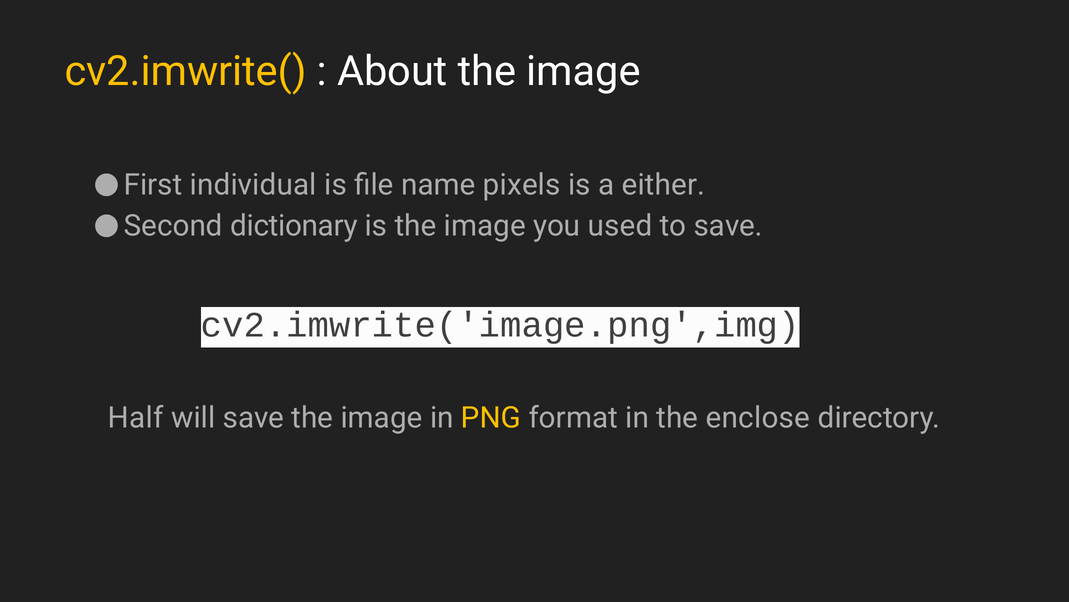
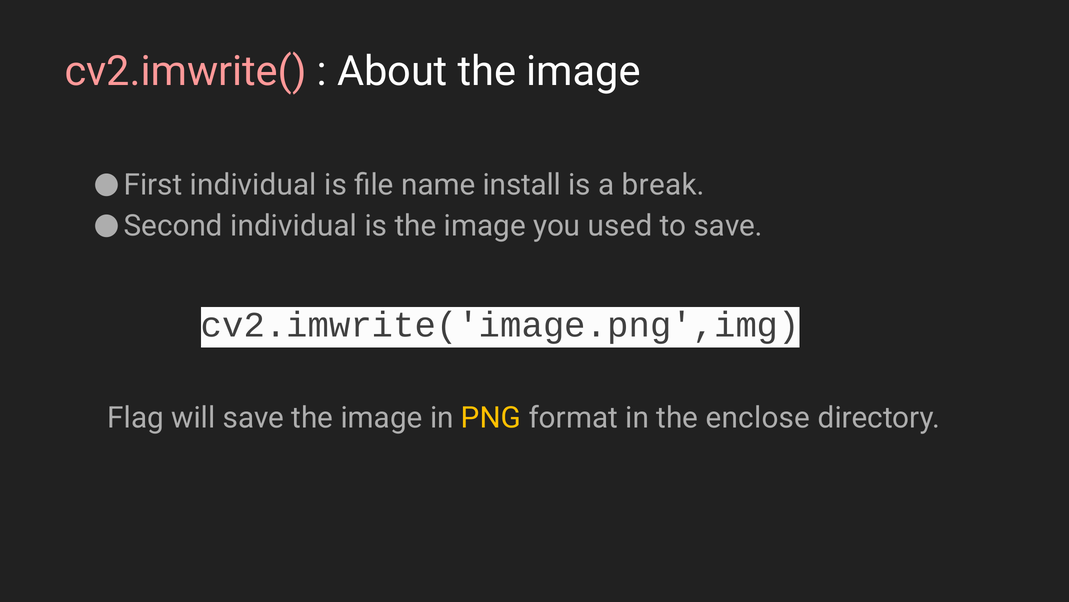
cv2.imwrite( colour: yellow -> pink
pixels: pixels -> install
either: either -> break
dictionary at (294, 226): dictionary -> individual
Half: Half -> Flag
